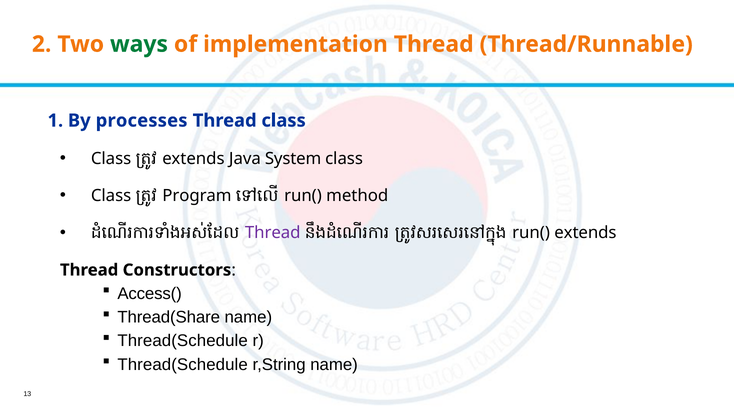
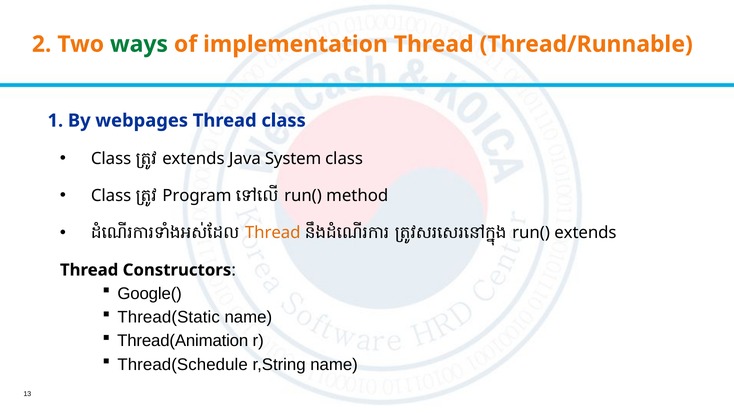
processes: processes -> webpages
Thread at (273, 233) colour: purple -> orange
Access(: Access( -> Google(
Thread(Share: Thread(Share -> Thread(Static
Thread(Schedule at (183, 341): Thread(Schedule -> Thread(Animation
